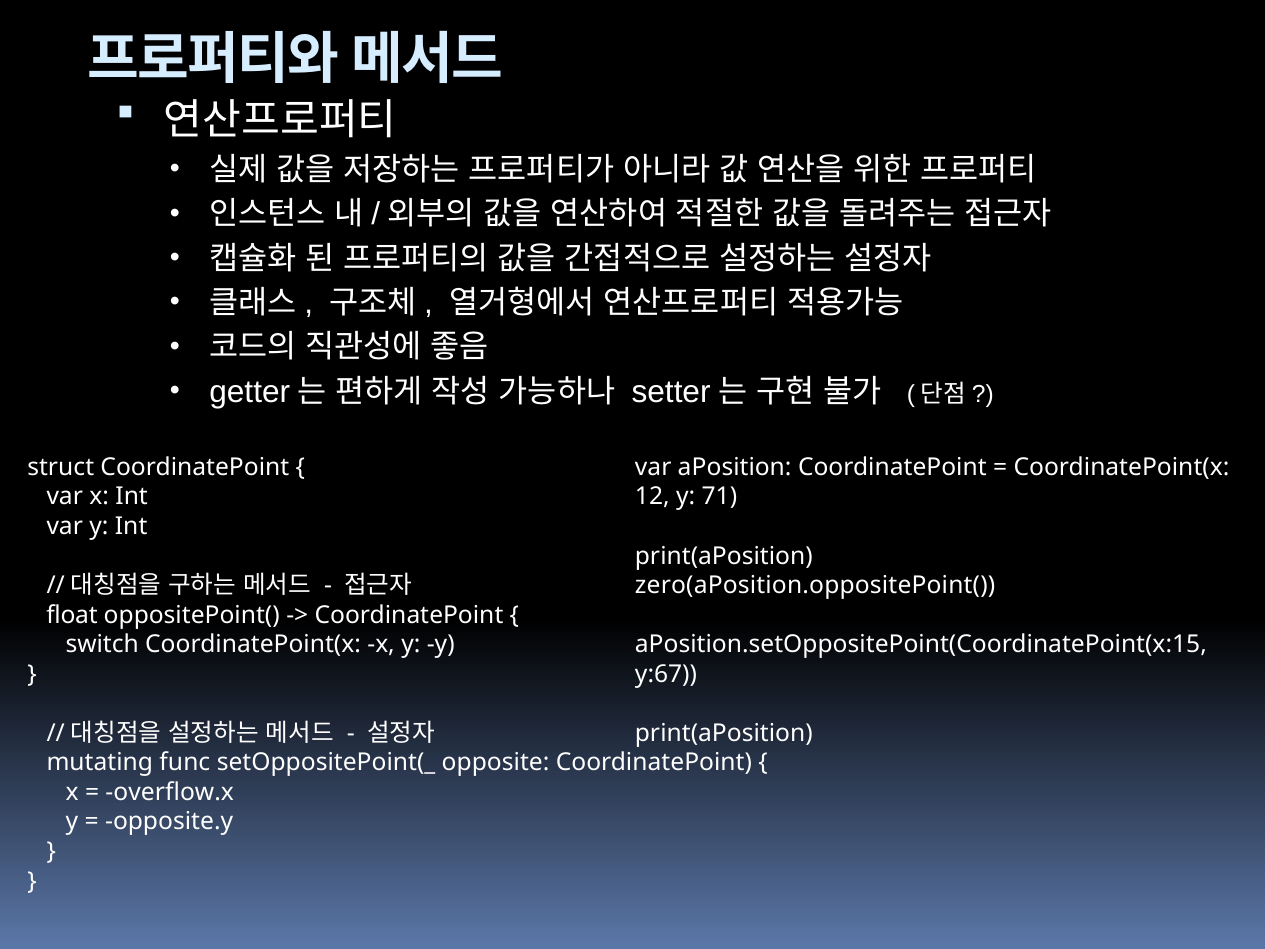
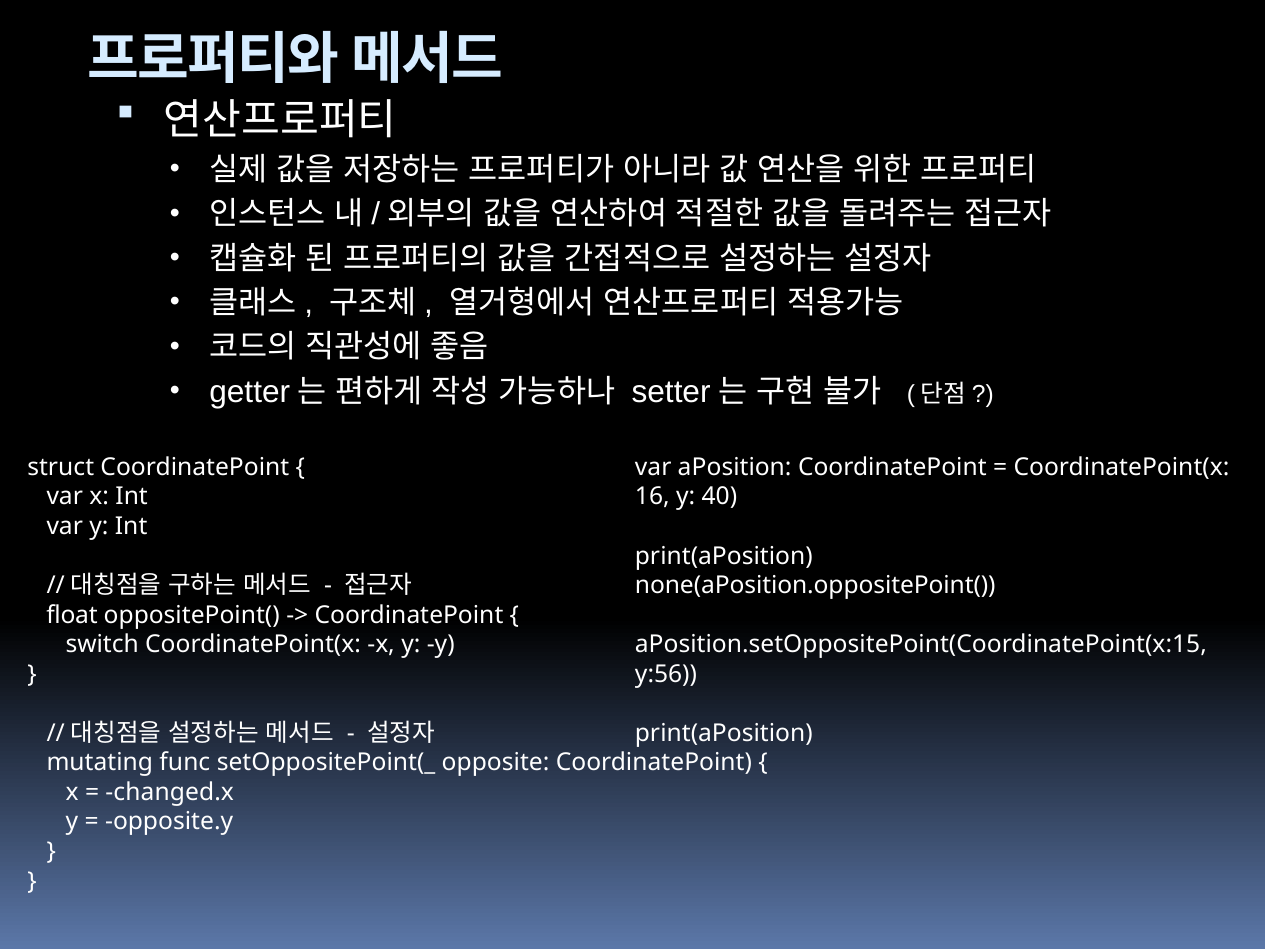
12: 12 -> 16
71: 71 -> 40
zero(aPosition.oppositePoint(: zero(aPosition.oppositePoint( -> none(aPosition.oppositePoint(
y:67: y:67 -> y:56
overflow.x: overflow.x -> changed.x
